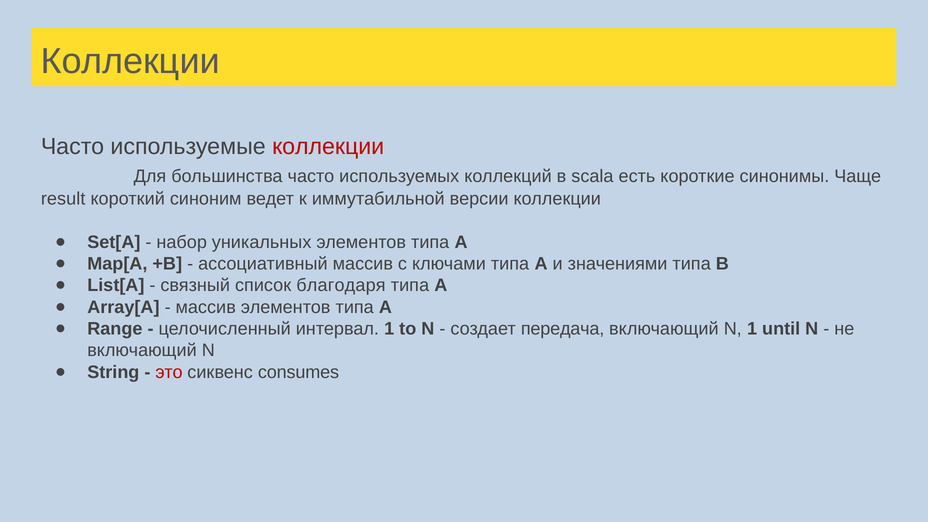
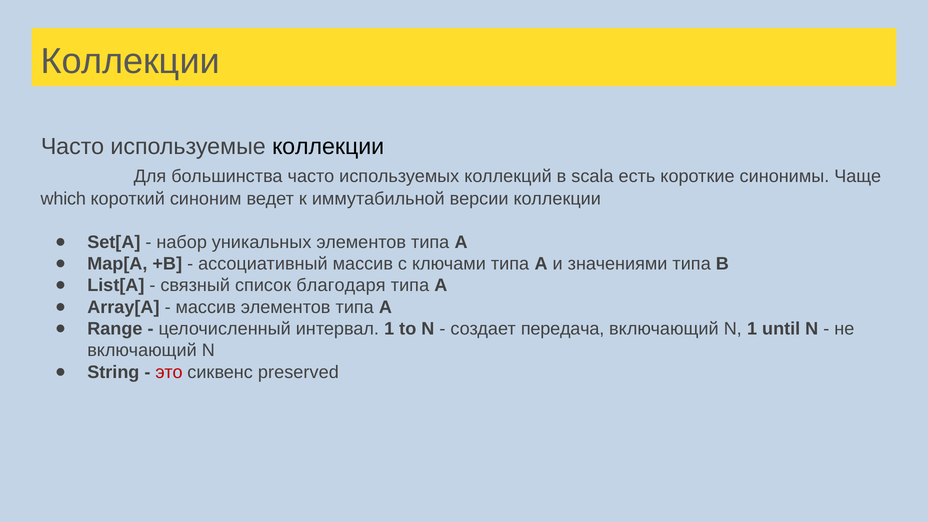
коллекции at (328, 147) colour: red -> black
result: result -> which
consumes: consumes -> preserved
